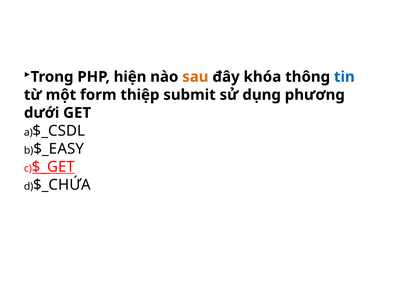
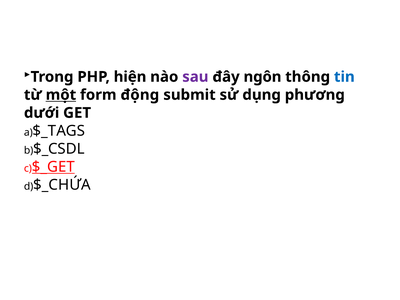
sau colour: orange -> purple
khóa: khóa -> ngôn
một underline: none -> present
thiệp: thiệp -> động
$_CSDL: $_CSDL -> $_TAGS
$_EASY: $_EASY -> $_CSDL
